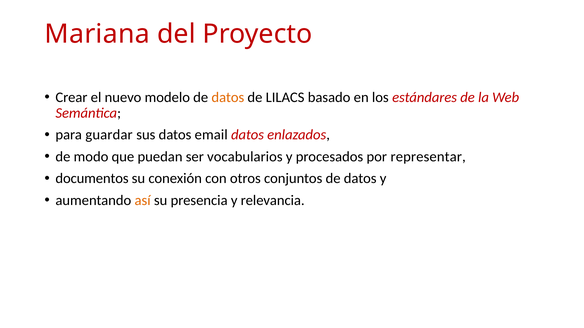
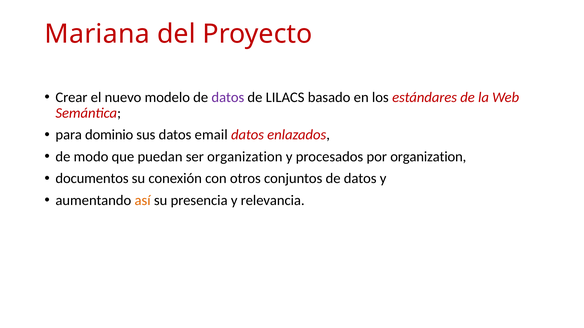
datos at (228, 97) colour: orange -> purple
guardar: guardar -> dominio
ser vocabularios: vocabularios -> organization
por representar: representar -> organization
